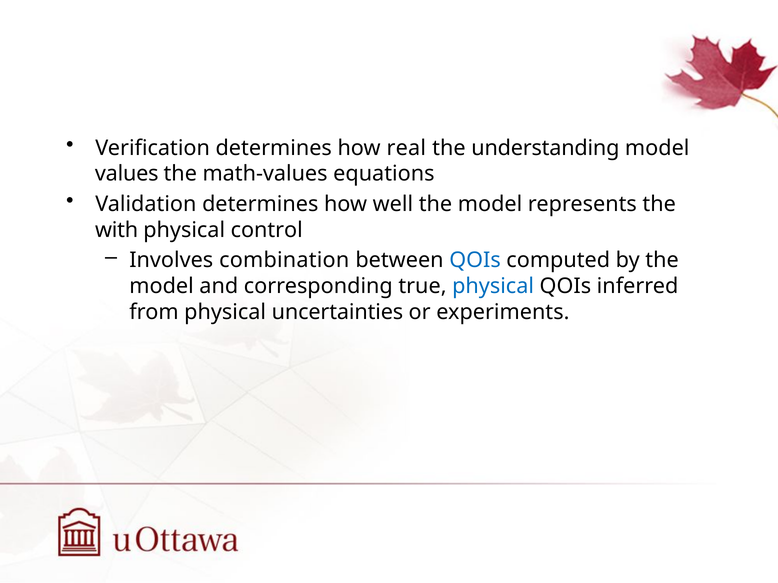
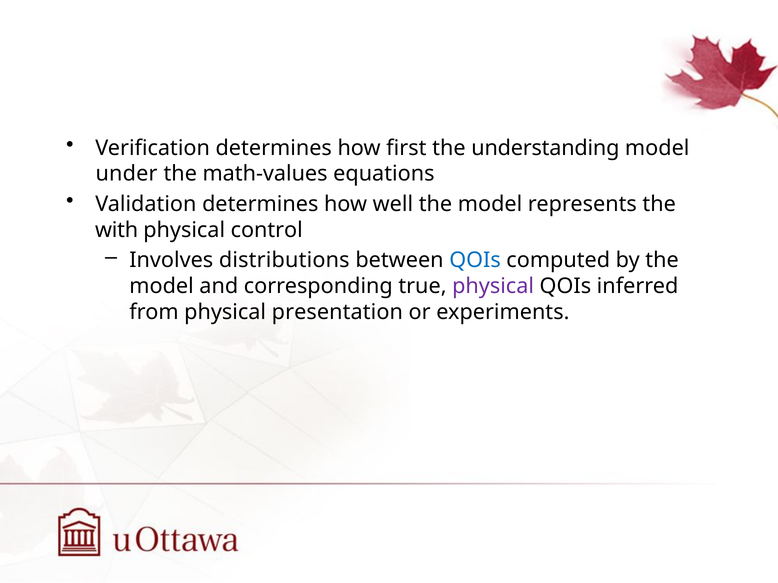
real: real -> first
values: values -> under
combination: combination -> distributions
physical at (493, 286) colour: blue -> purple
uncertainties: uncertainties -> presentation
